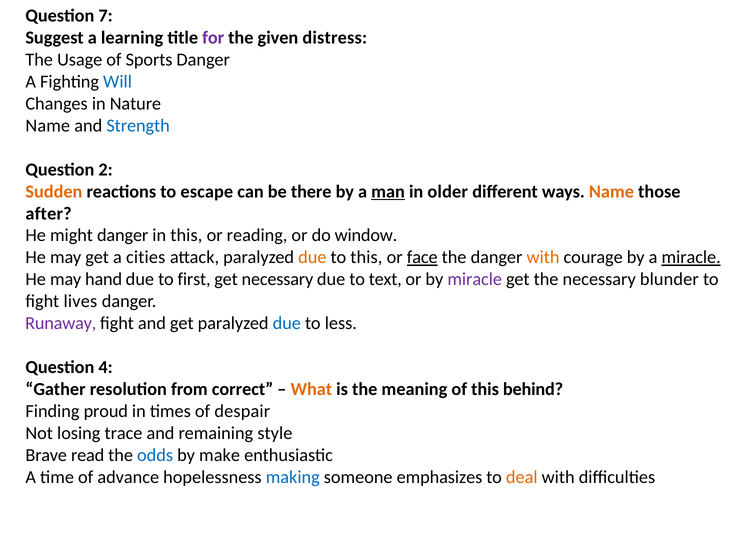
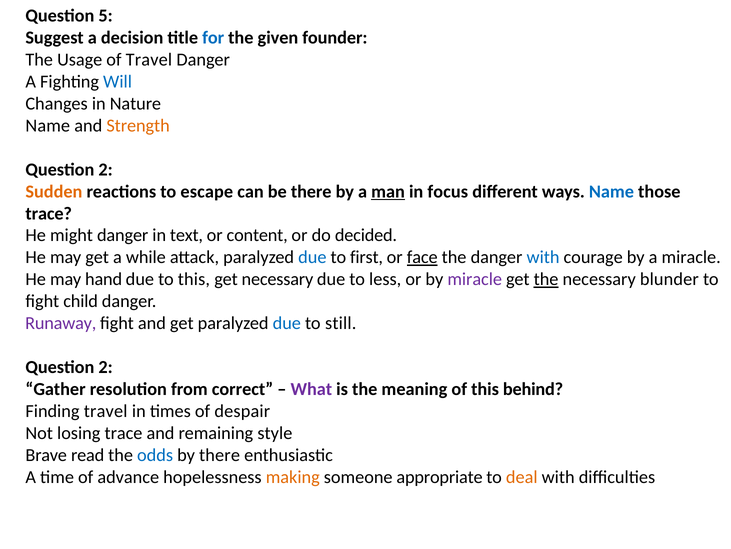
7: 7 -> 5
learning: learning -> decision
for colour: purple -> blue
distress: distress -> founder
of Sports: Sports -> Travel
Strength colour: blue -> orange
older: older -> focus
Name at (611, 191) colour: orange -> blue
after at (49, 213): after -> trace
in this: this -> text
reading: reading -> content
window: window -> decided
cities: cities -> while
due at (312, 257) colour: orange -> blue
to this: this -> first
with at (543, 257) colour: orange -> blue
miracle at (691, 257) underline: present -> none
to first: first -> this
text: text -> less
the at (546, 279) underline: none -> present
lives: lives -> child
less: less -> still
4 at (106, 367): 4 -> 2
What colour: orange -> purple
Finding proud: proud -> travel
by make: make -> there
making colour: blue -> orange
emphasizes: emphasizes -> appropriate
